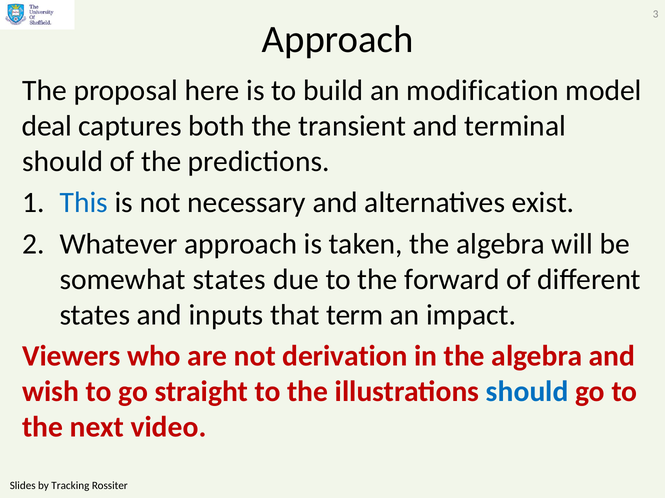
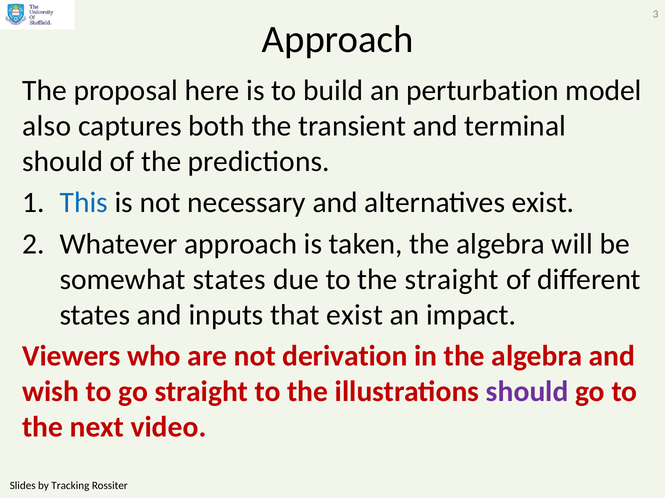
modification: modification -> perturbation
deal: deal -> also
the forward: forward -> straight
that term: term -> exist
should at (527, 392) colour: blue -> purple
